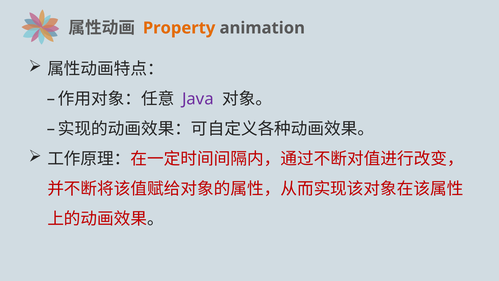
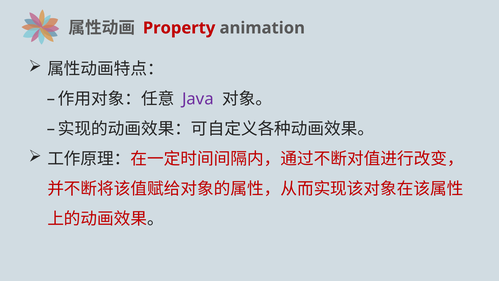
Property colour: orange -> red
